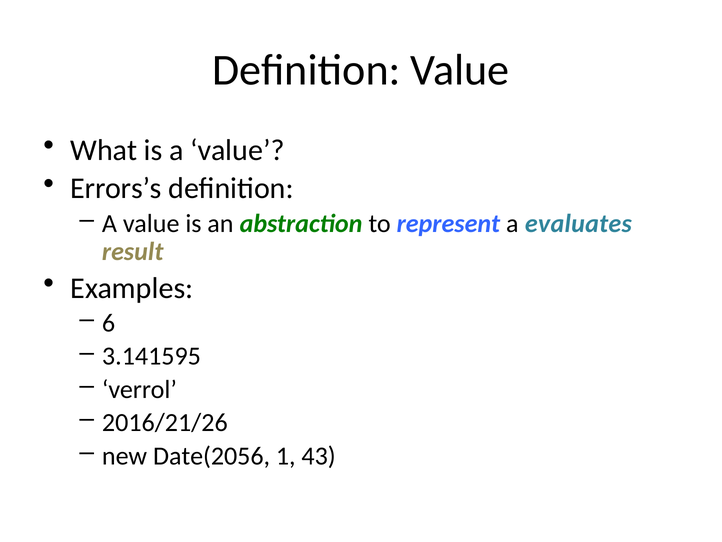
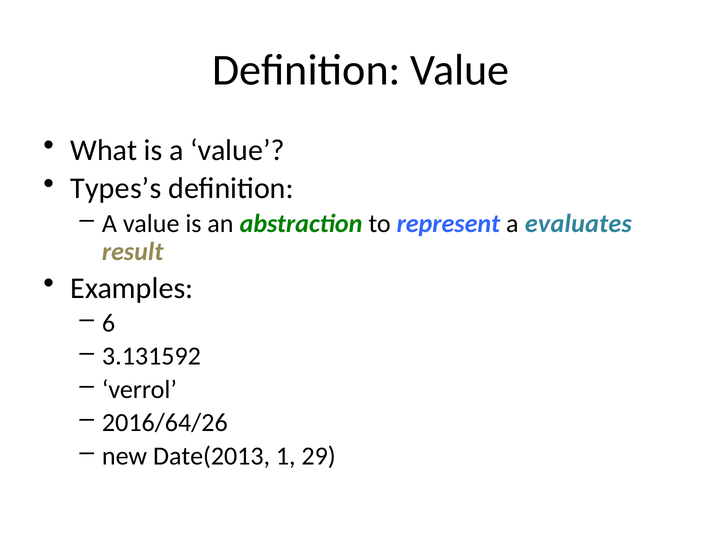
Errors’s: Errors’s -> Types’s
3.141595: 3.141595 -> 3.131592
2016/21/26: 2016/21/26 -> 2016/64/26
Date(2056: Date(2056 -> Date(2013
43: 43 -> 29
